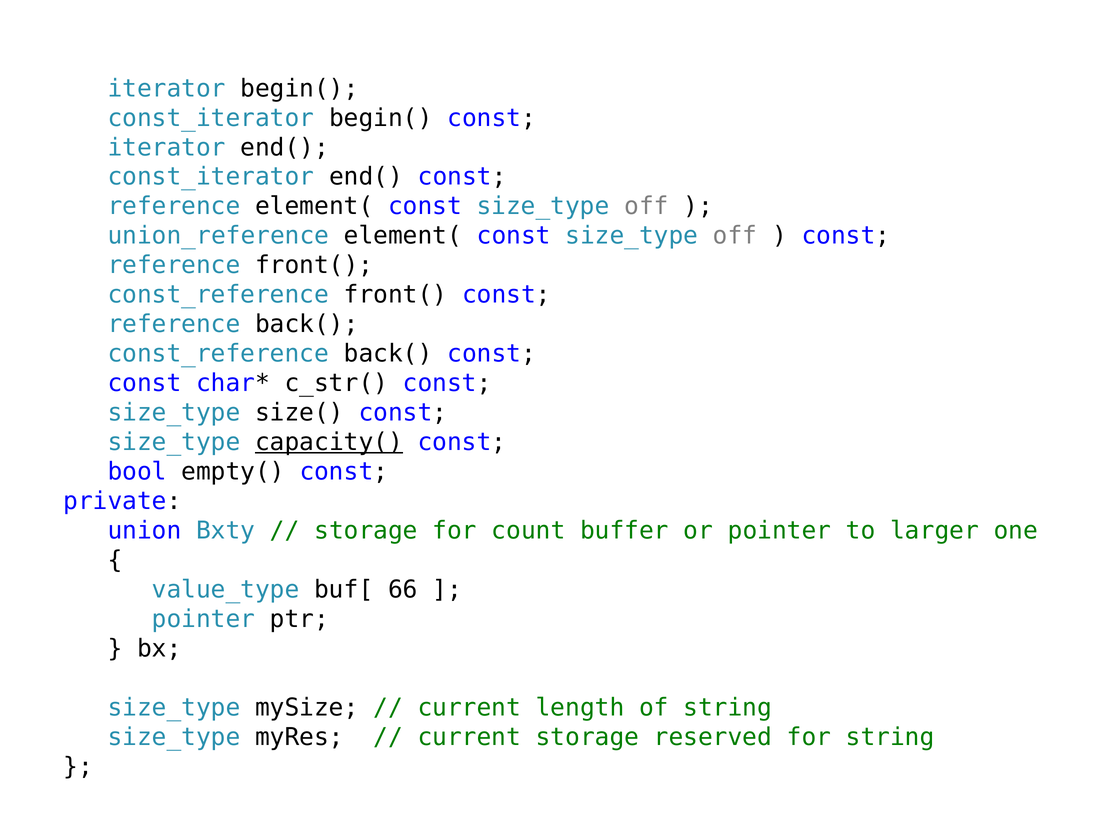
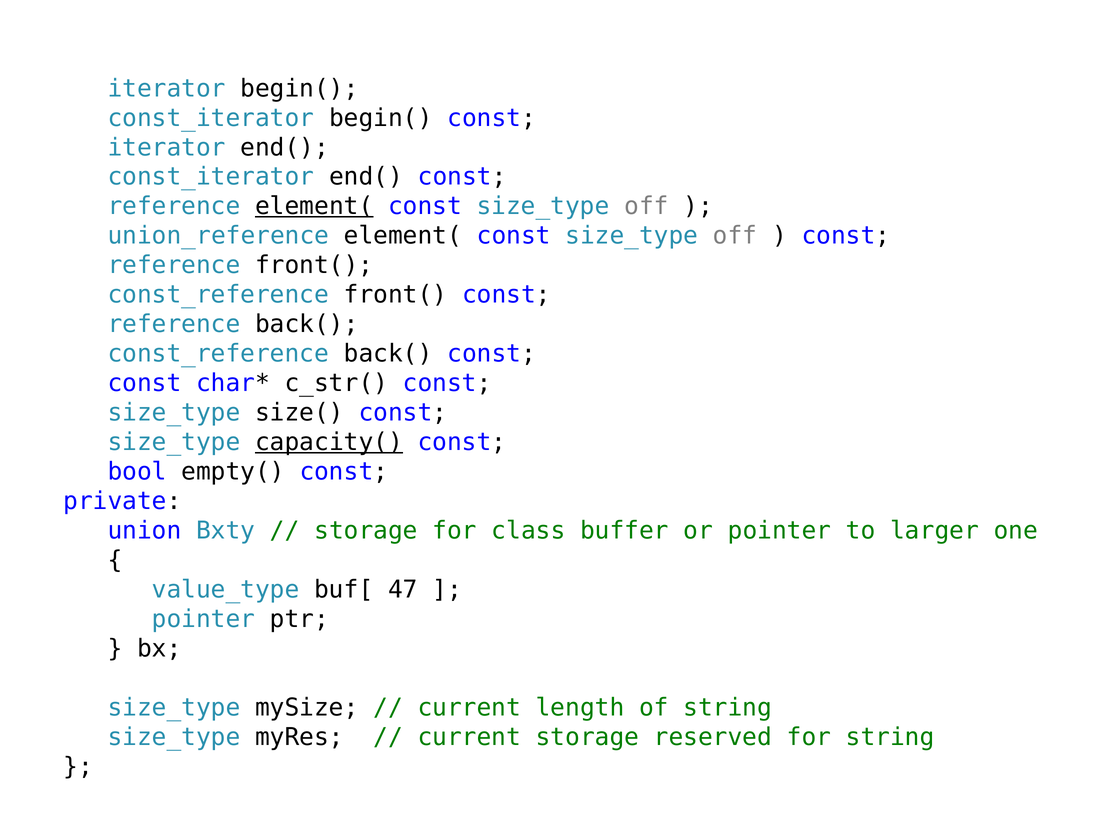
element( at (314, 206) underline: none -> present
count: count -> class
66: 66 -> 47
